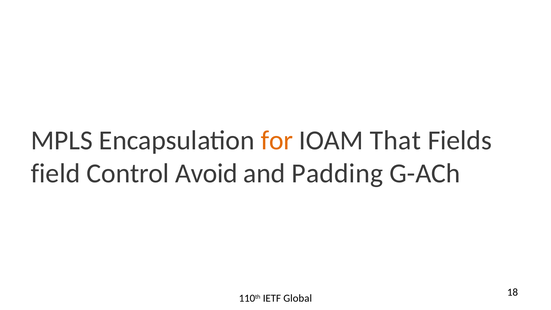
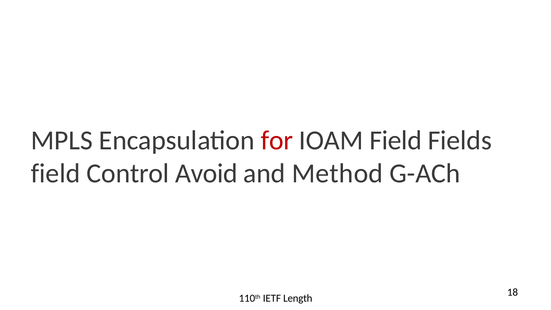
for colour: orange -> red
IOAM That: That -> Field
Padding: Padding -> Method
Global: Global -> Length
